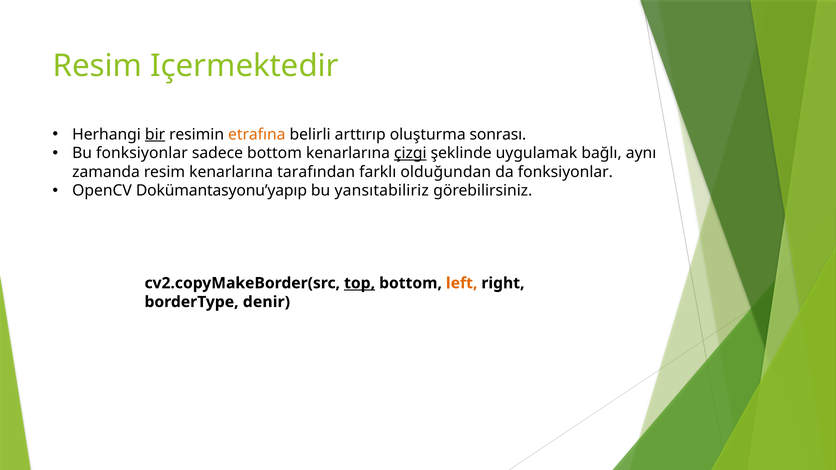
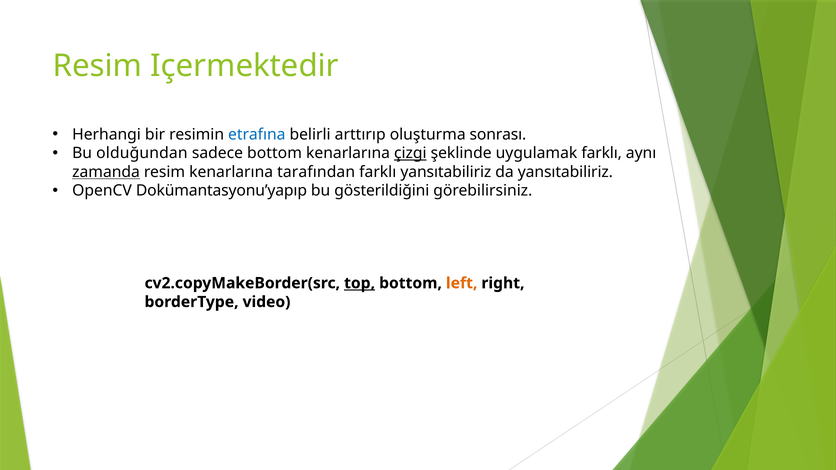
bir underline: present -> none
etrafına colour: orange -> blue
Bu fonksiyonlar: fonksiyonlar -> olduğundan
uygulamak bağlı: bağlı -> farklı
zamanda underline: none -> present
farklı olduğundan: olduğundan -> yansıtabiliriz
da fonksiyonlar: fonksiyonlar -> yansıtabiliriz
yansıtabiliriz: yansıtabiliriz -> gösterildiğini
denir: denir -> video
